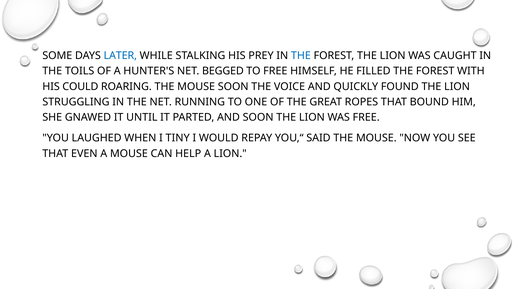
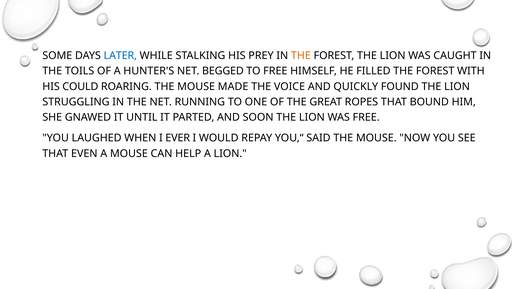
THE at (301, 56) colour: blue -> orange
MOUSE SOON: SOON -> MADE
TINY: TINY -> EVER
